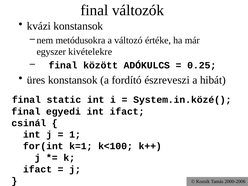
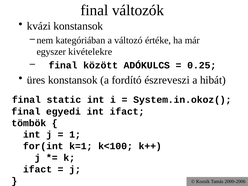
metódusokra: metódusokra -> kategóriában
System.in.közé(: System.in.közé( -> System.in.okoz(
csinál: csinál -> tömbök
